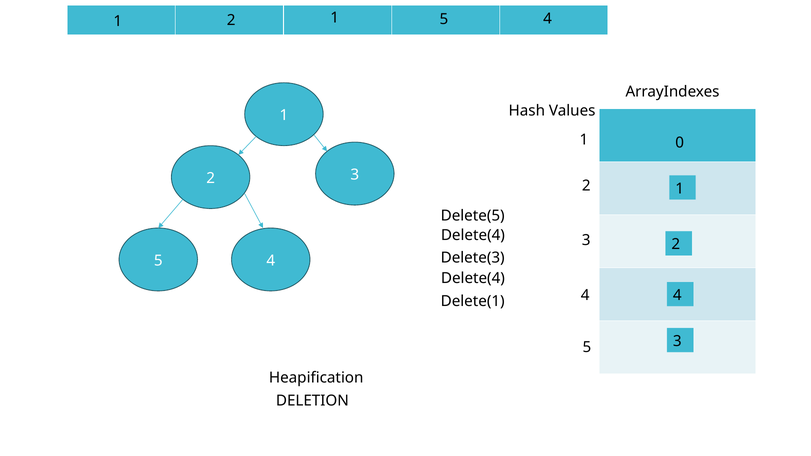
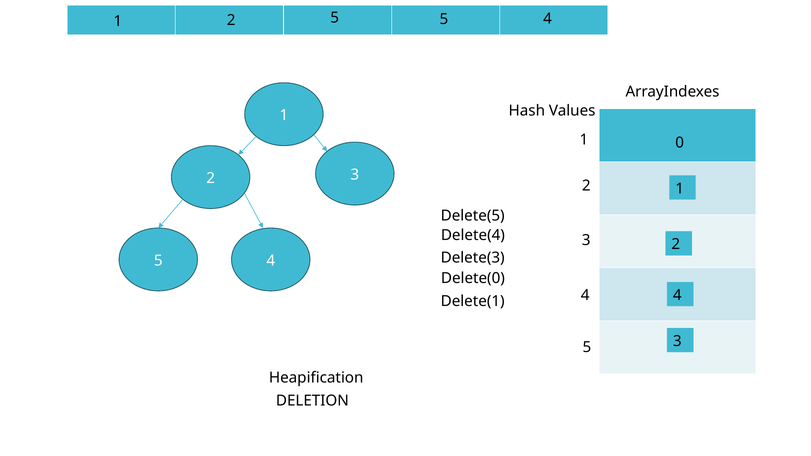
2 1: 1 -> 5
Delete(4 at (473, 279): Delete(4 -> Delete(0
